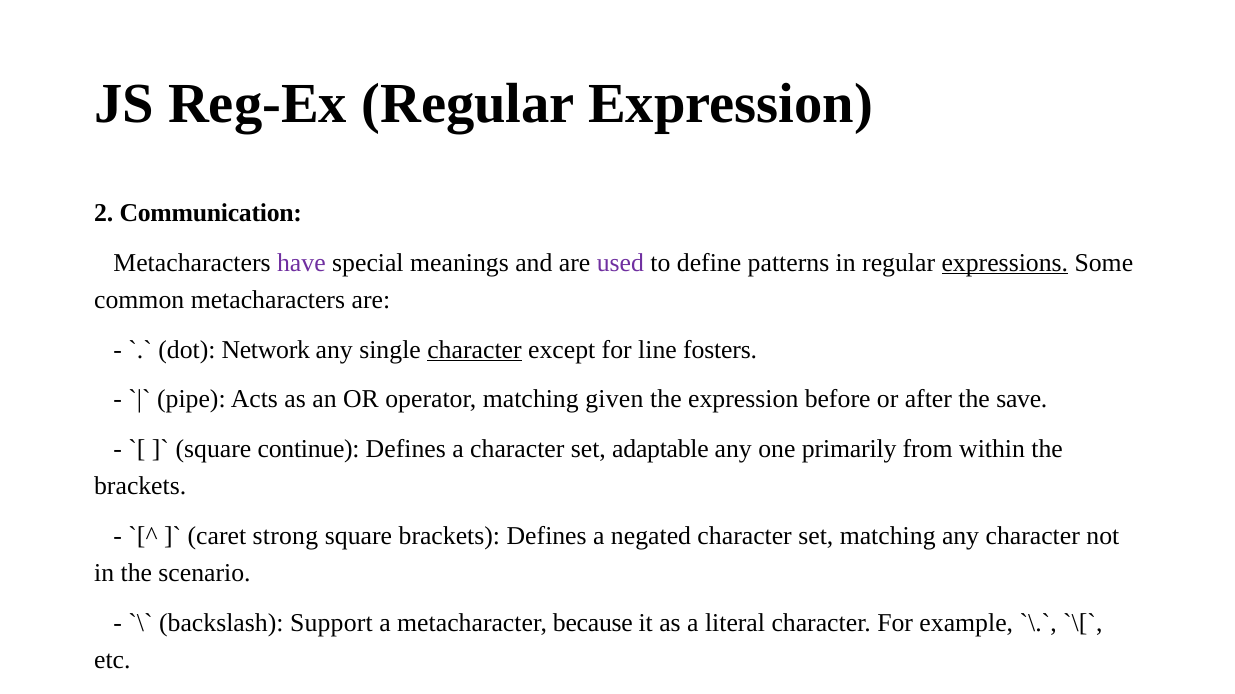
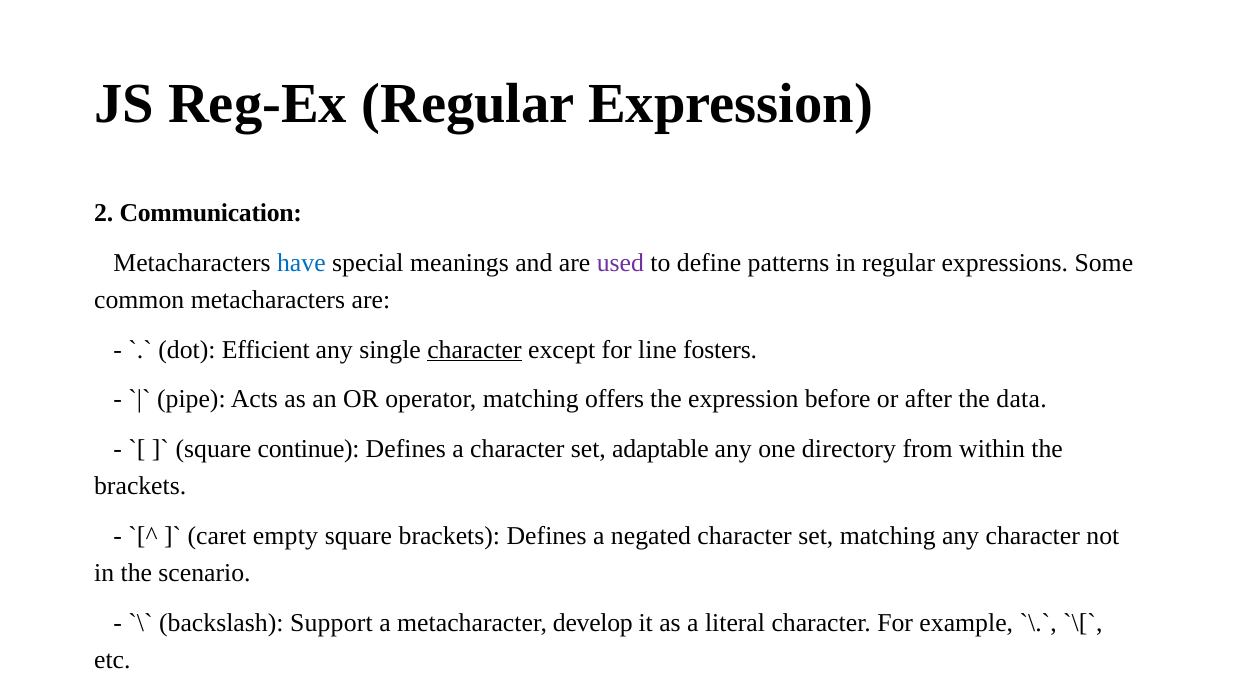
have colour: purple -> blue
expressions underline: present -> none
Network: Network -> Efficient
given: given -> offers
save: save -> data
primarily: primarily -> directory
strong: strong -> empty
because: because -> develop
